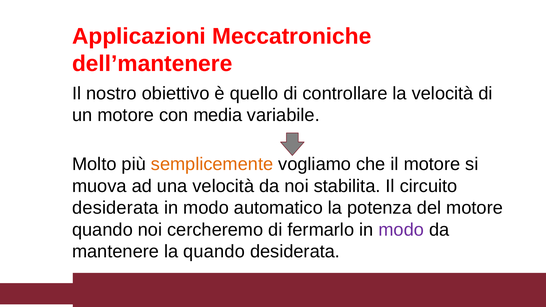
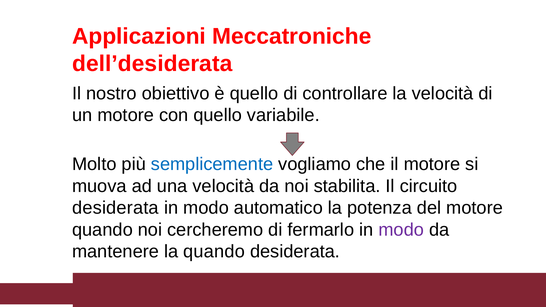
dell’mantenere: dell’mantenere -> dell’desiderata
con media: media -> quello
semplicemente colour: orange -> blue
